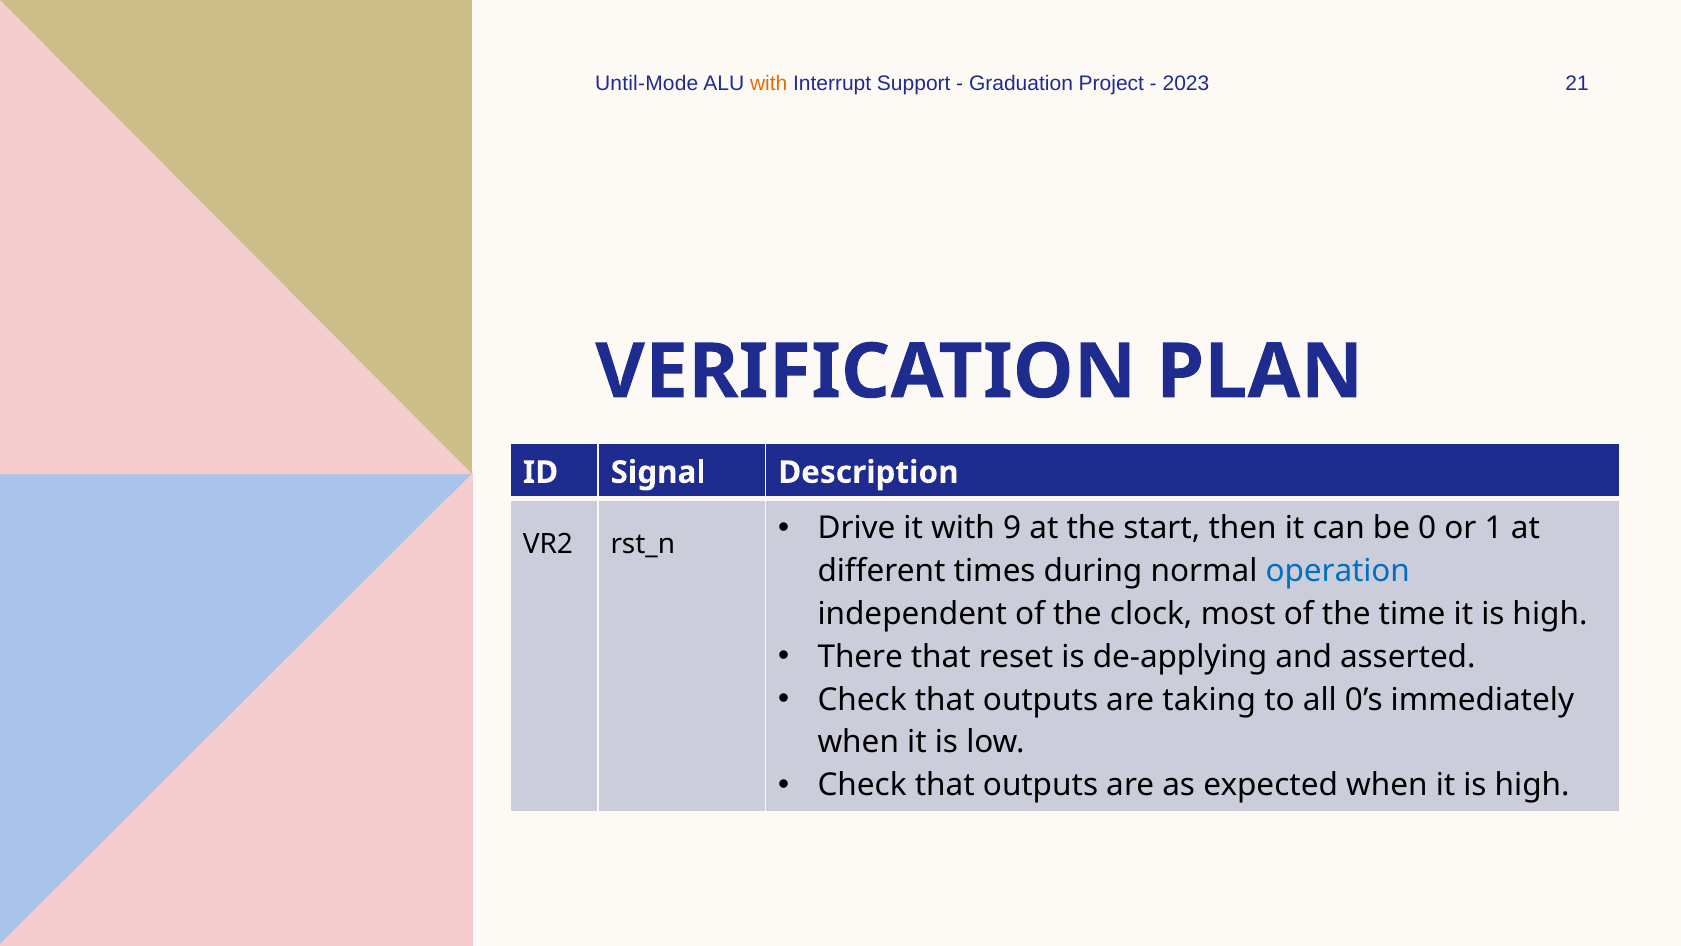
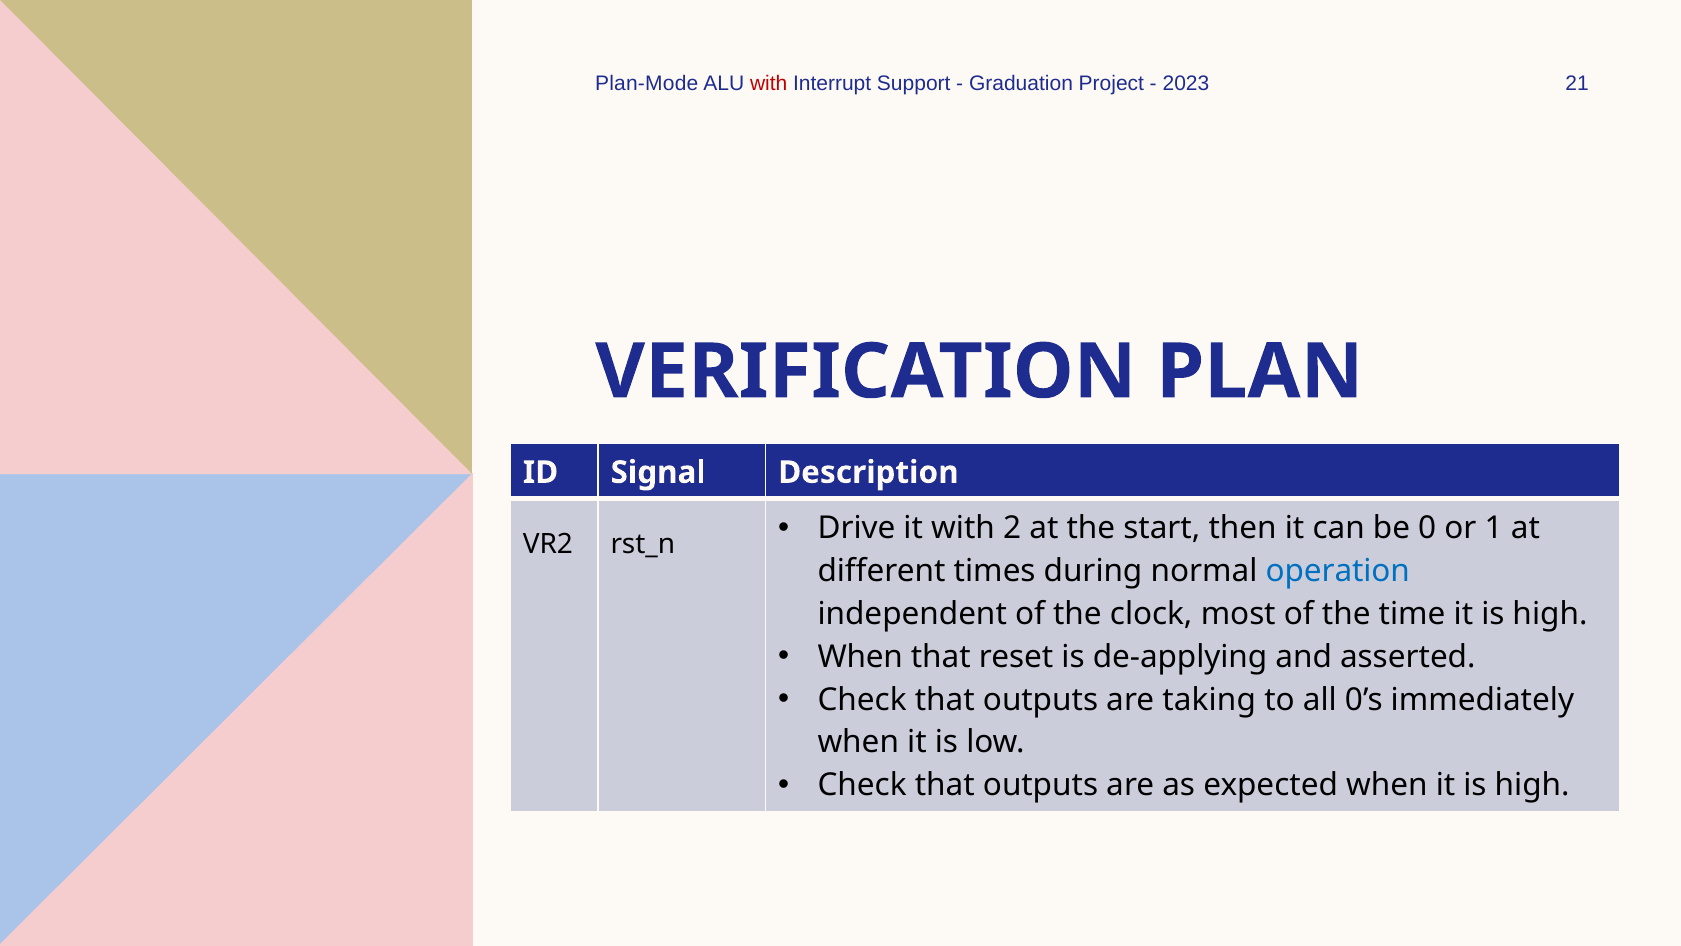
Until-Mode: Until-Mode -> Plan-Mode
with at (769, 83) colour: orange -> red
9: 9 -> 2
There at (860, 656): There -> When
